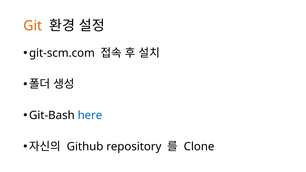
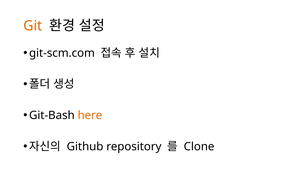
here colour: blue -> orange
